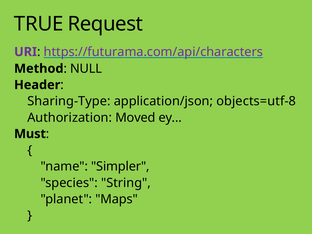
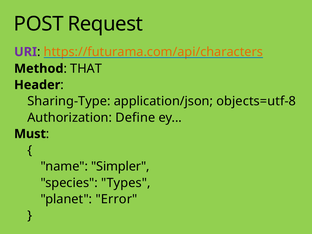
TRUE: TRUE -> POST
https://futurama.com/api/characters colour: purple -> orange
NULL: NULL -> THAT
Moved: Moved -> Define
String: String -> Types
Maps: Maps -> Error
